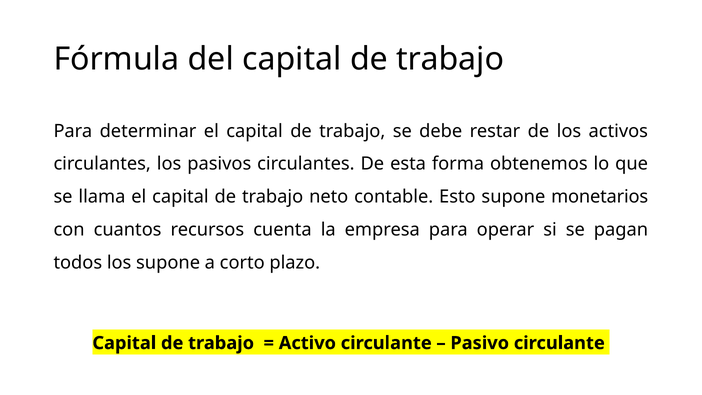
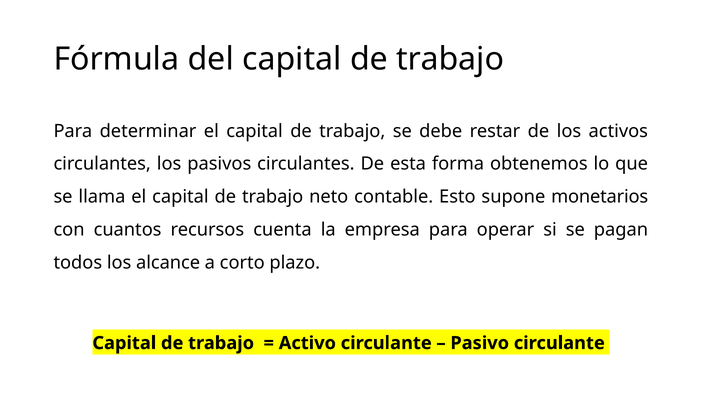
los supone: supone -> alcance
